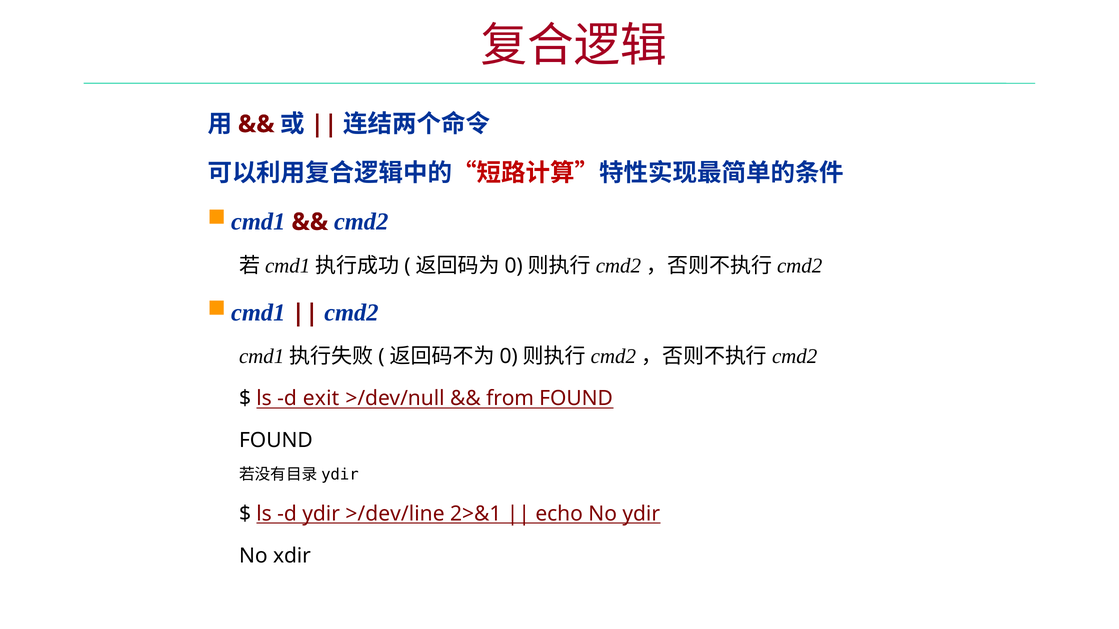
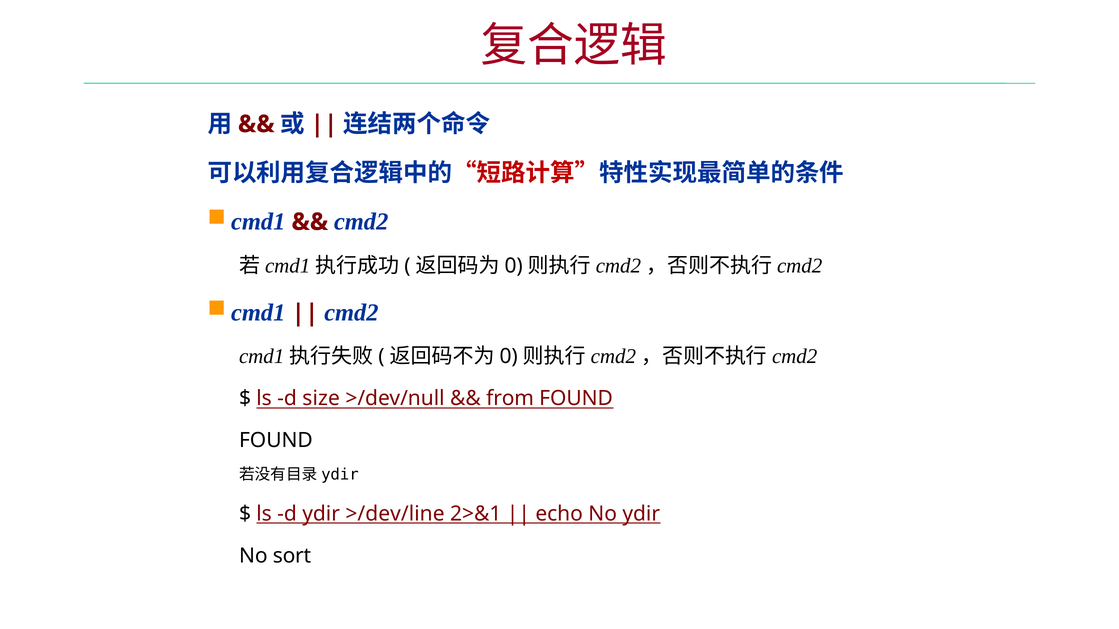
exit: exit -> size
xdir: xdir -> sort
